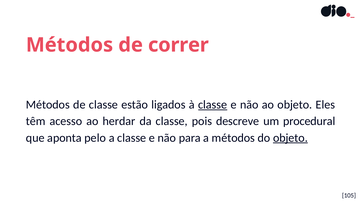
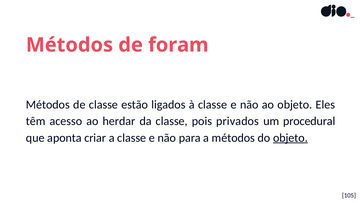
correr: correr -> foram
classe at (213, 105) underline: present -> none
descreve: descreve -> privados
pelo: pelo -> criar
